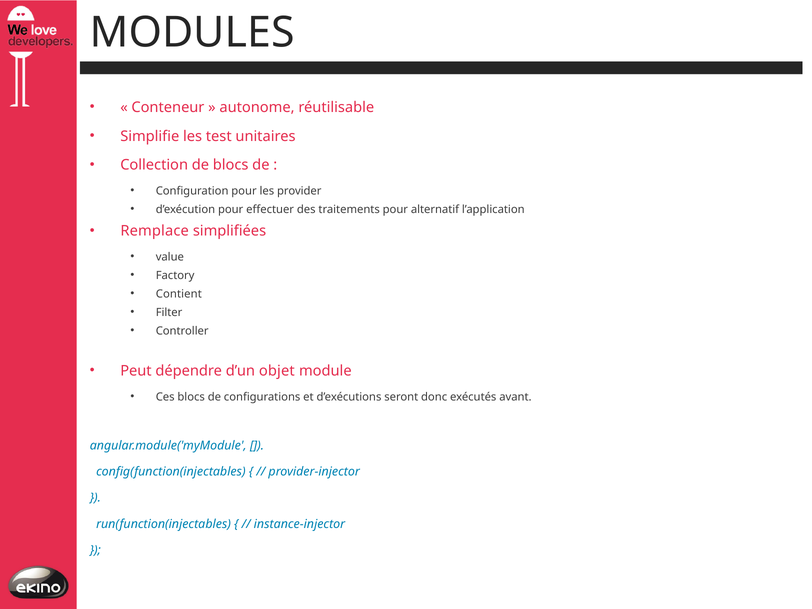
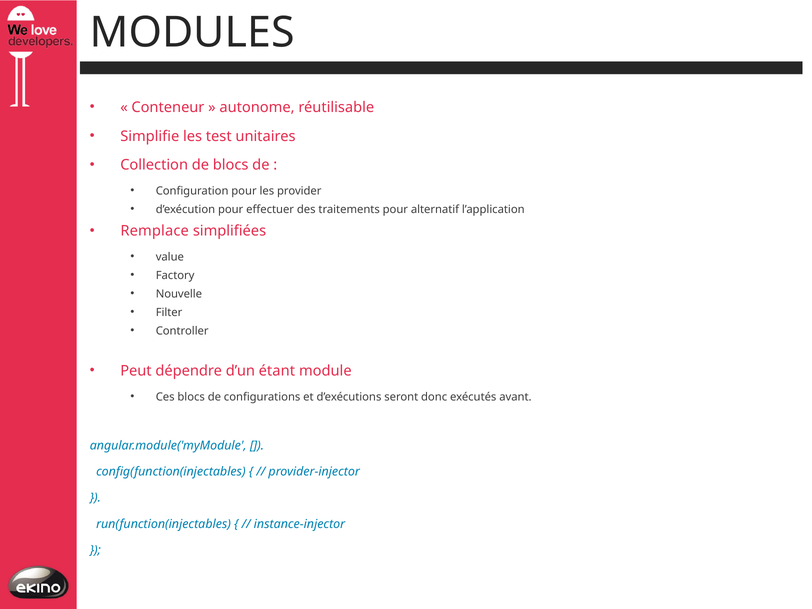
Contient: Contient -> Nouvelle
objet: objet -> étant
